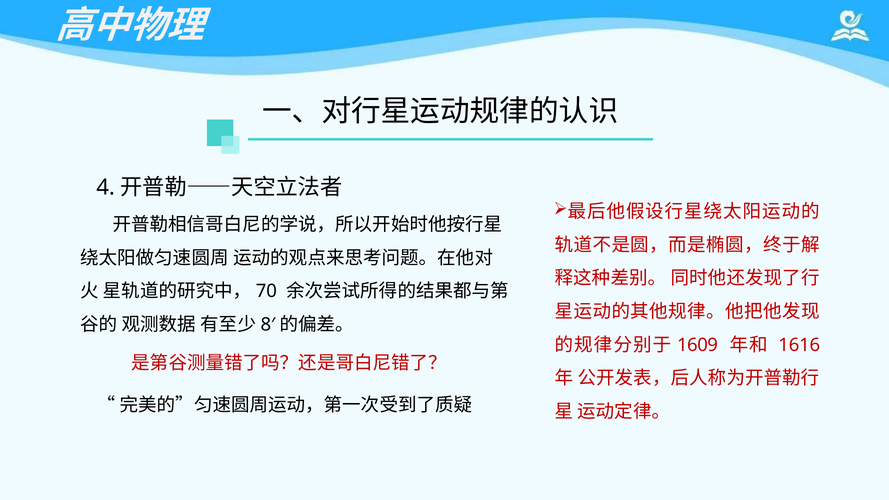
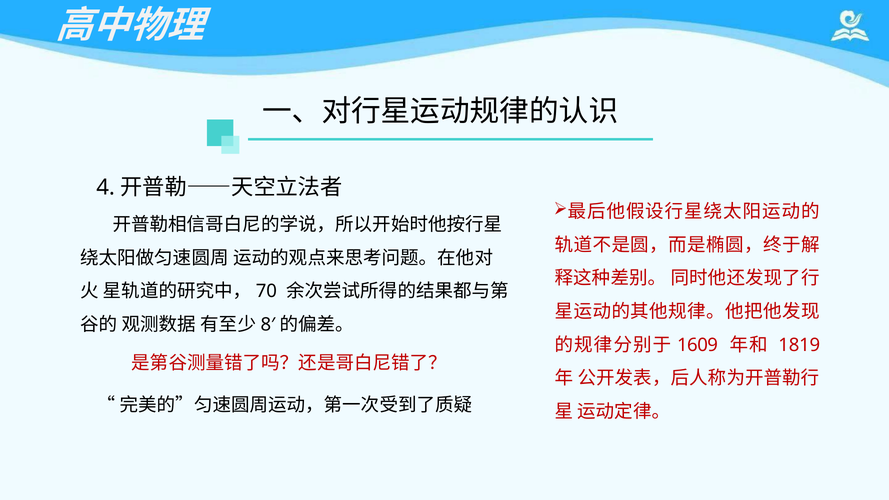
1616: 1616 -> 1819
